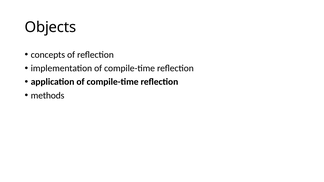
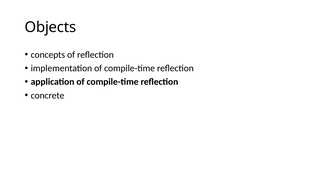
methods: methods -> concrete
